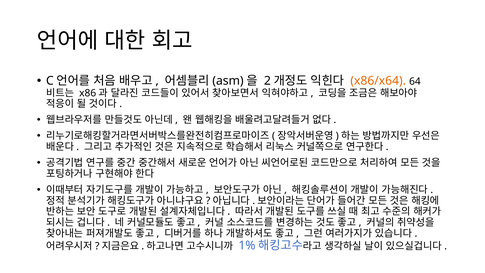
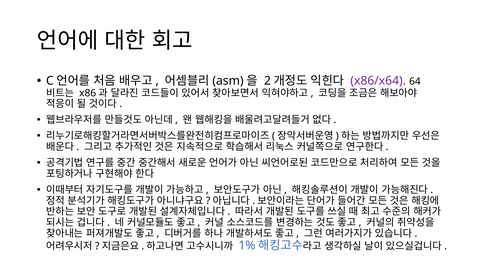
x86/x64 colour: orange -> purple
